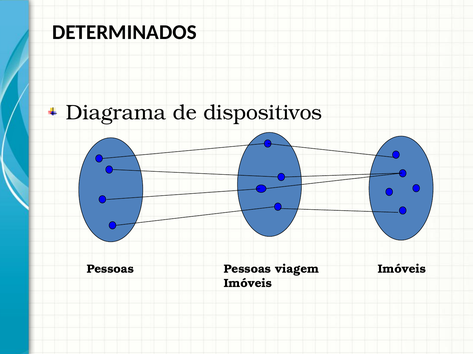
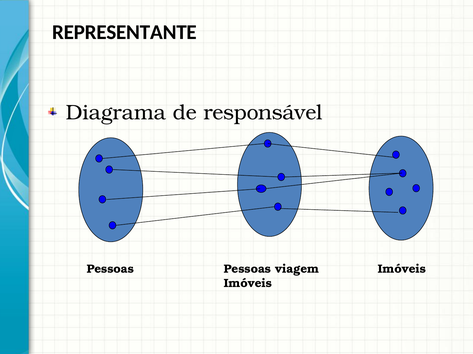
DETERMINADOS: DETERMINADOS -> REPRESENTANTE
dispositivos: dispositivos -> responsável
